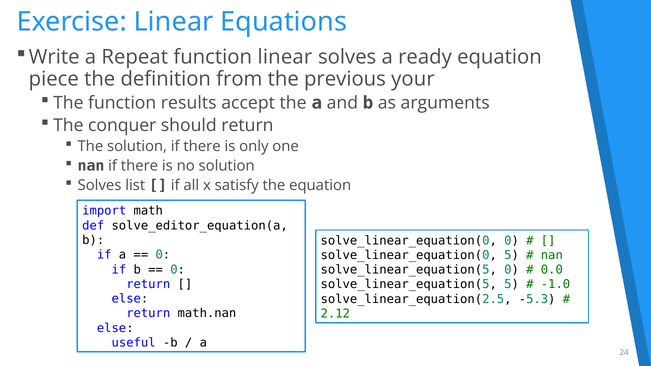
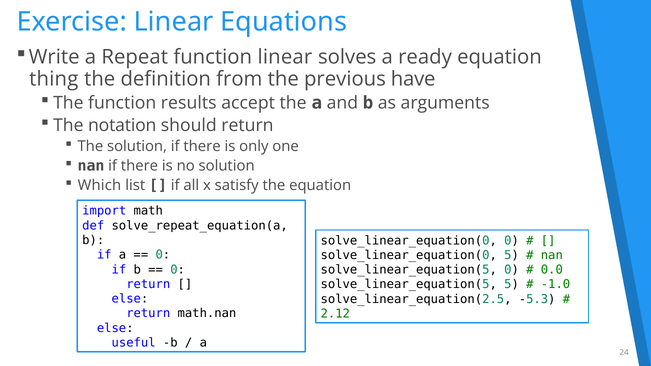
piece: piece -> thing
your: your -> have
conquer: conquer -> notation
Solves at (100, 185): Solves -> Which
solve_editor_equation(a: solve_editor_equation(a -> solve_repeat_equation(a
